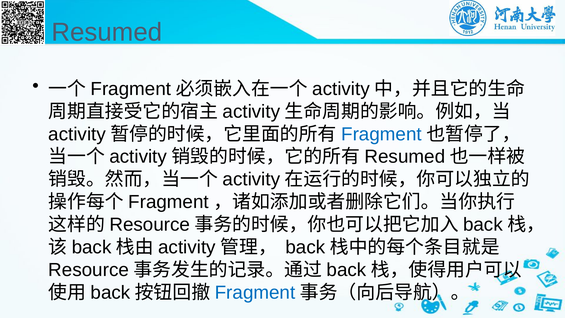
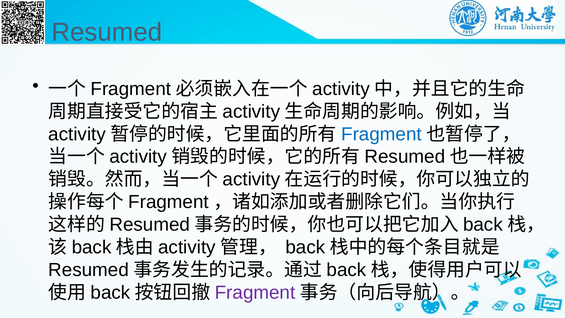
Resource at (150, 224): Resource -> Resumed
Resource at (89, 270): Resource -> Resumed
Fragment at (255, 292) colour: blue -> purple
